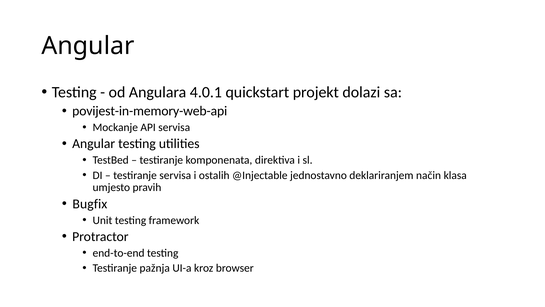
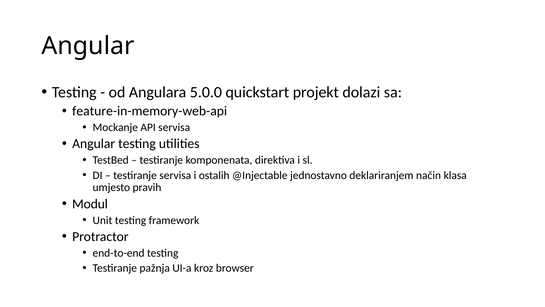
4.0.1: 4.0.1 -> 5.0.0
povijest-in-memory-web-api: povijest-in-memory-web-api -> feature-in-memory-web-api
Bugfix: Bugfix -> Modul
